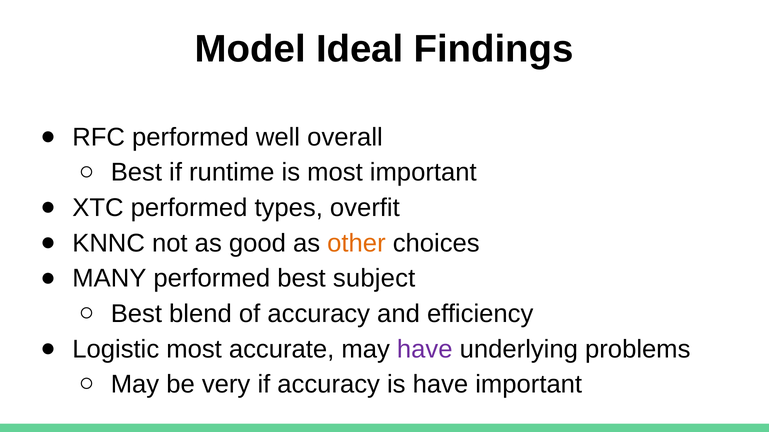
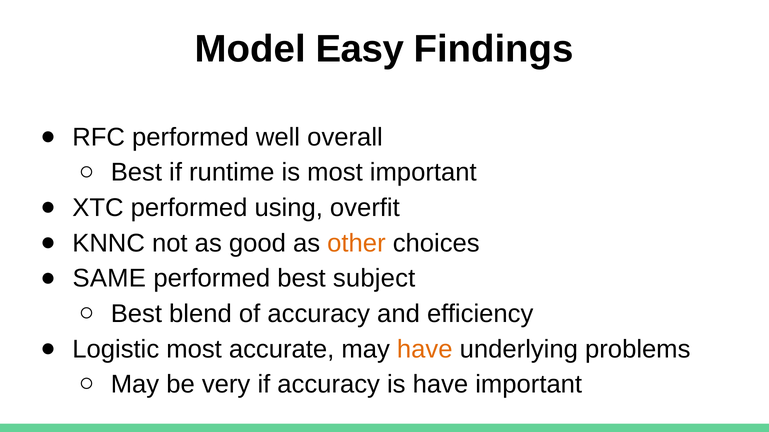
Ideal: Ideal -> Easy
types: types -> using
MANY: MANY -> SAME
have at (425, 350) colour: purple -> orange
